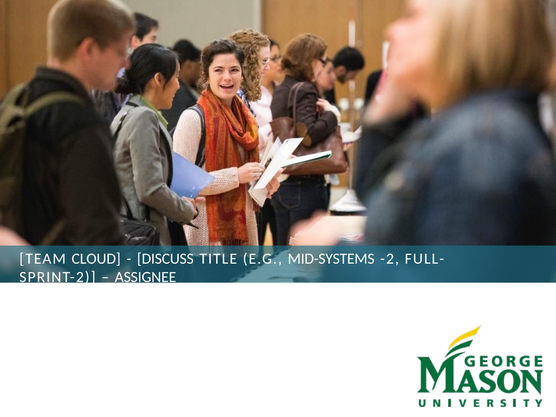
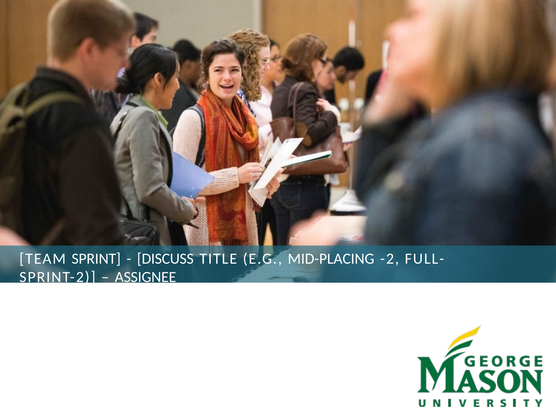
CLOUD: CLOUD -> SPRINT
MID-SYSTEMS: MID-SYSTEMS -> MID-PLACING
